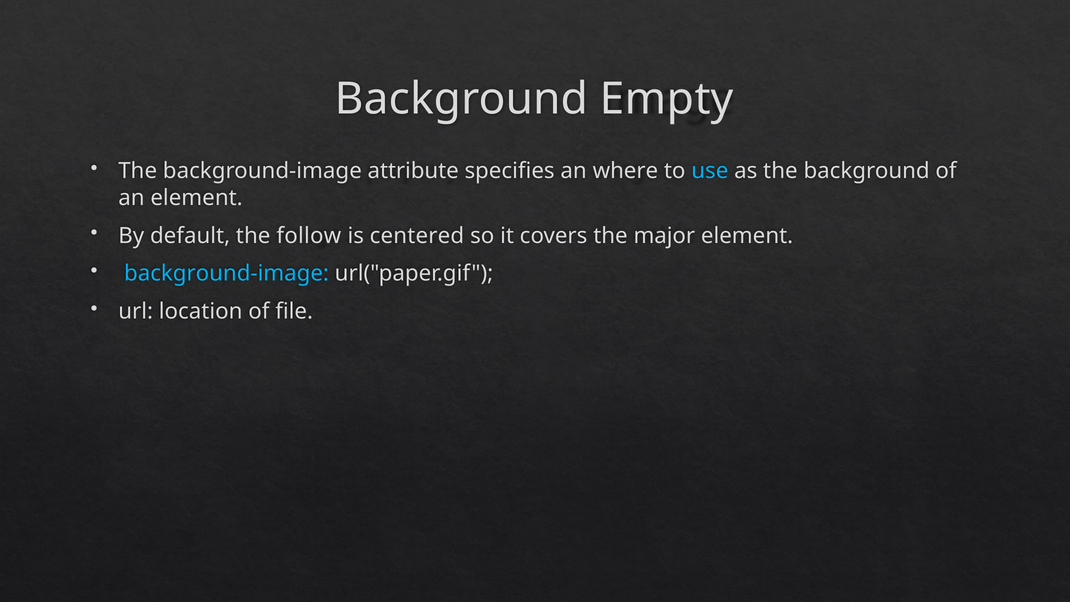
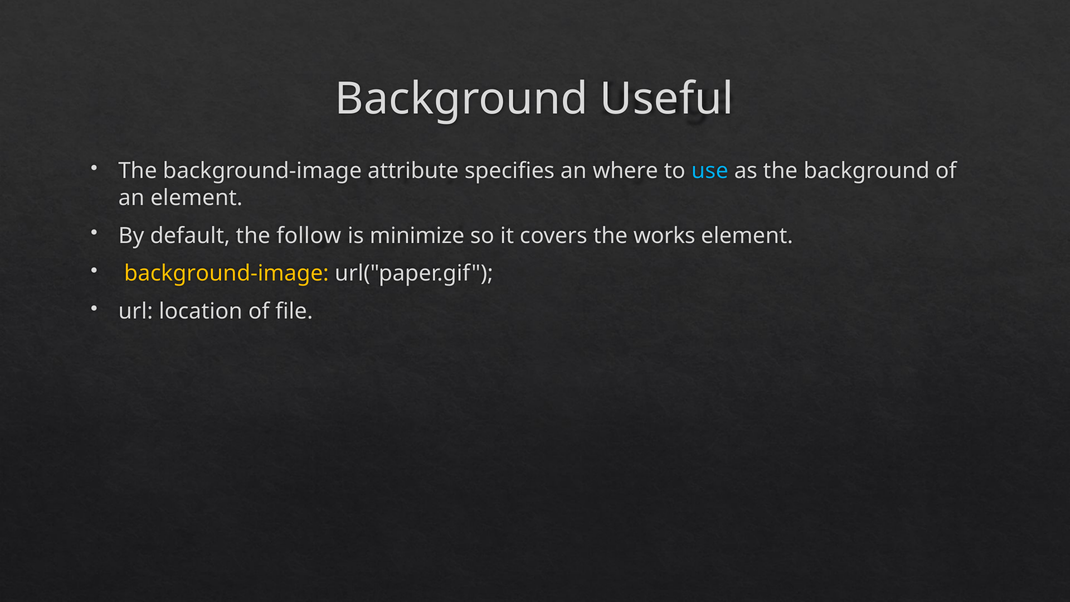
Empty: Empty -> Useful
centered: centered -> minimize
major: major -> works
background-image at (227, 274) colour: light blue -> yellow
